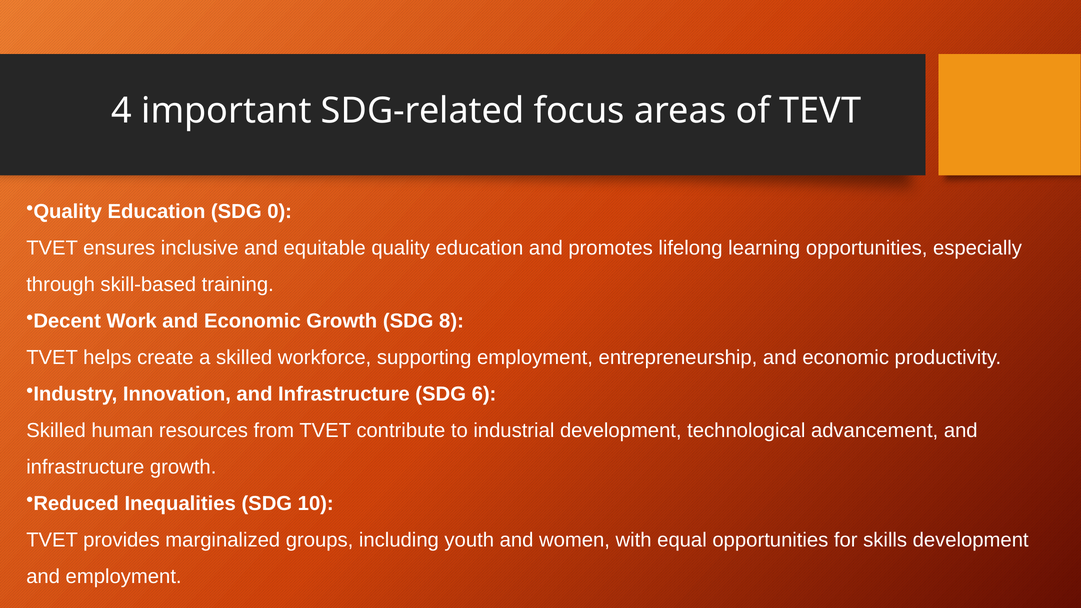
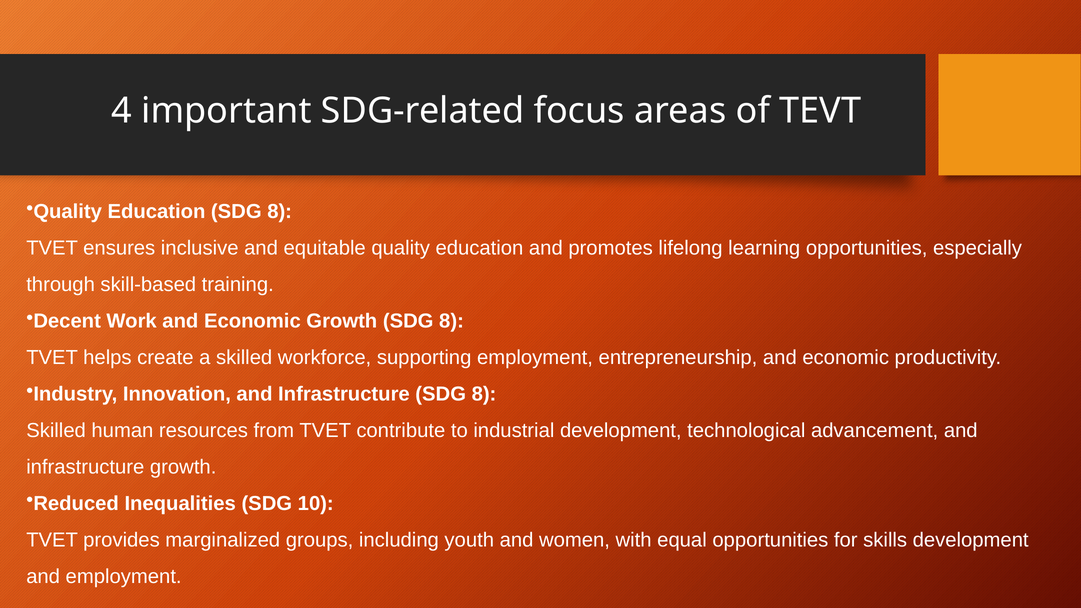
Education SDG 0: 0 -> 8
Infrastructure SDG 6: 6 -> 8
